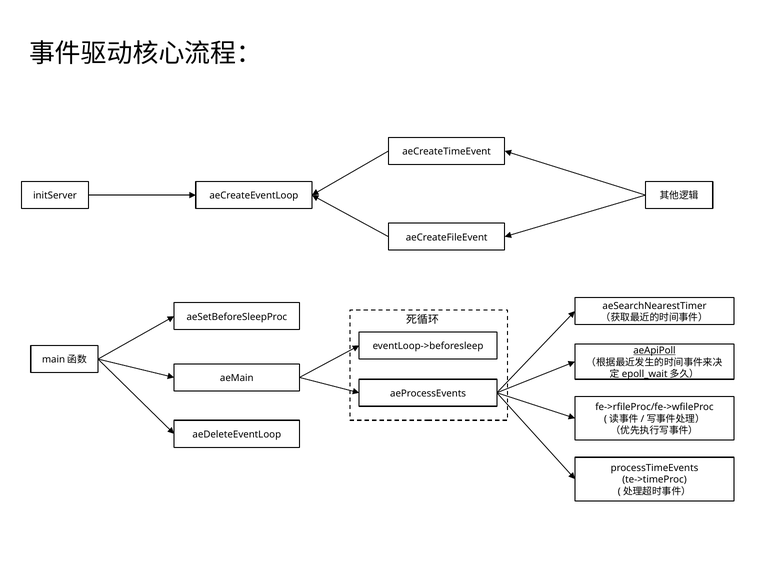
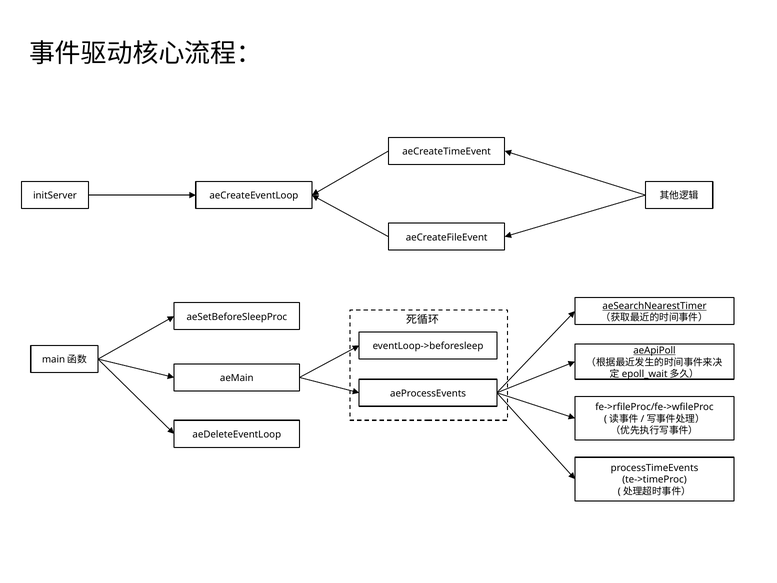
aeSearchNearestTimer underline: none -> present
